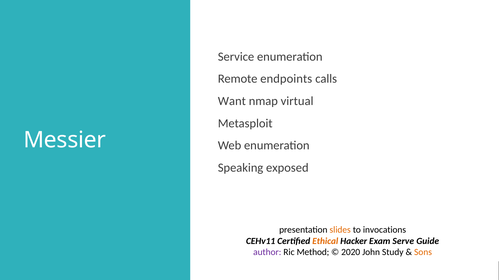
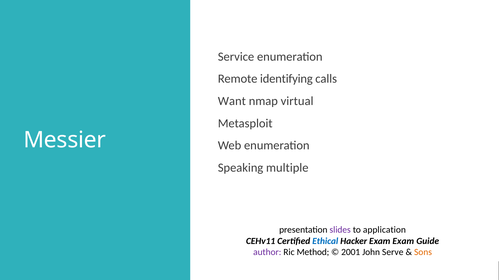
endpoints: endpoints -> identifying
exposed: exposed -> multiple
slides colour: orange -> purple
invocations: invocations -> application
Ethical colour: orange -> blue
Exam Serve: Serve -> Exam
2020: 2020 -> 2001
Study: Study -> Serve
